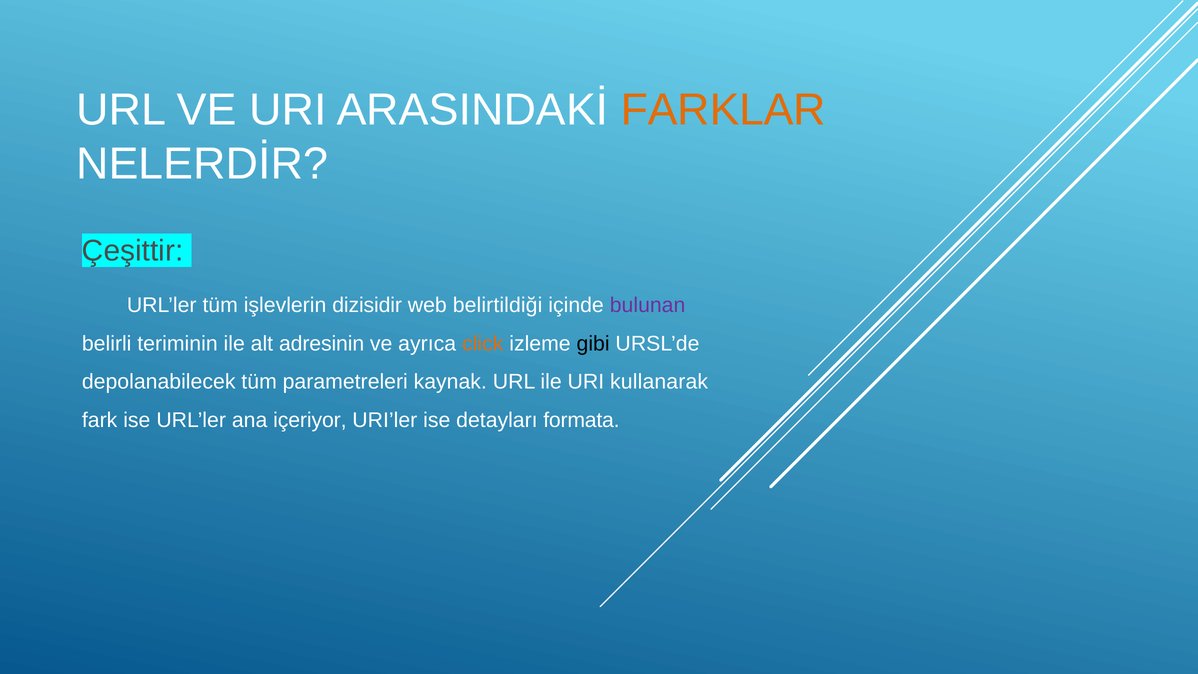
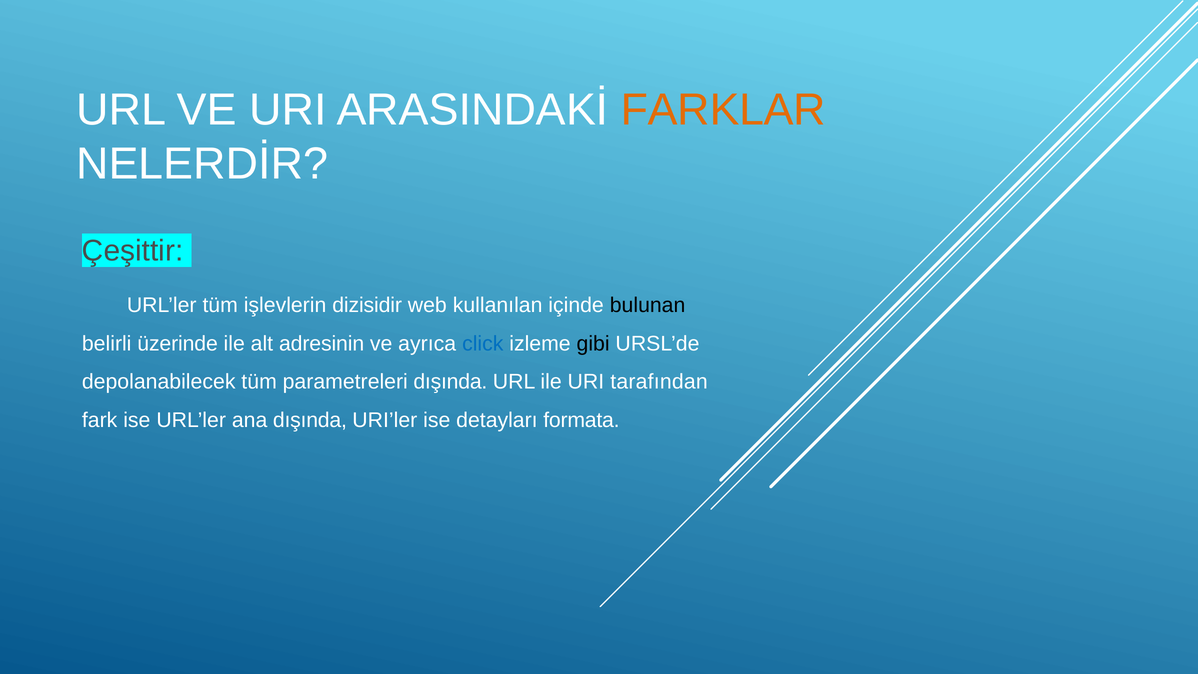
belirtildiği: belirtildiği -> kullanılan
bulunan colour: purple -> black
teriminin: teriminin -> üzerinde
click colour: orange -> blue
parametreleri kaynak: kaynak -> dışında
kullanarak: kullanarak -> tarafından
ana içeriyor: içeriyor -> dışında
